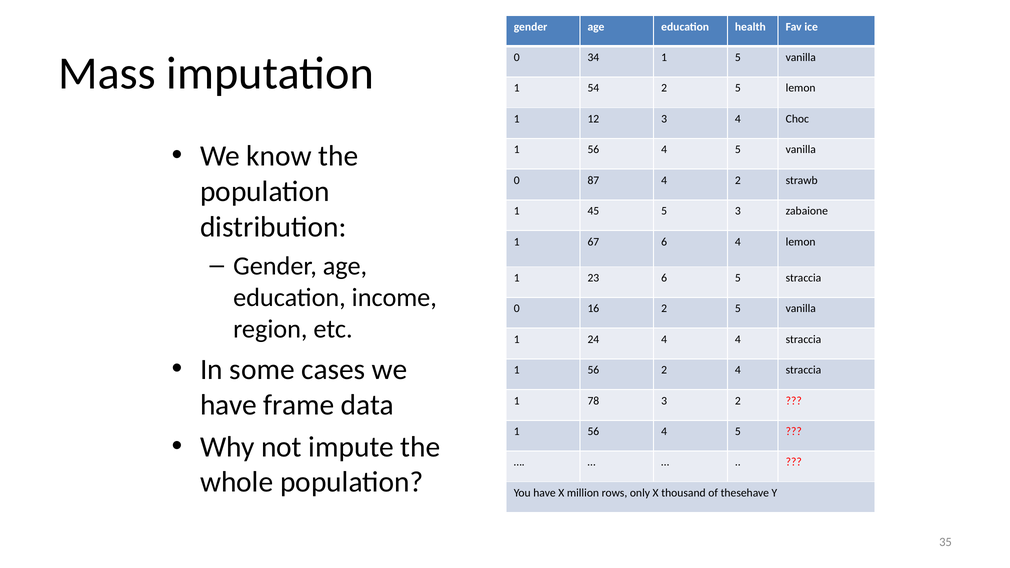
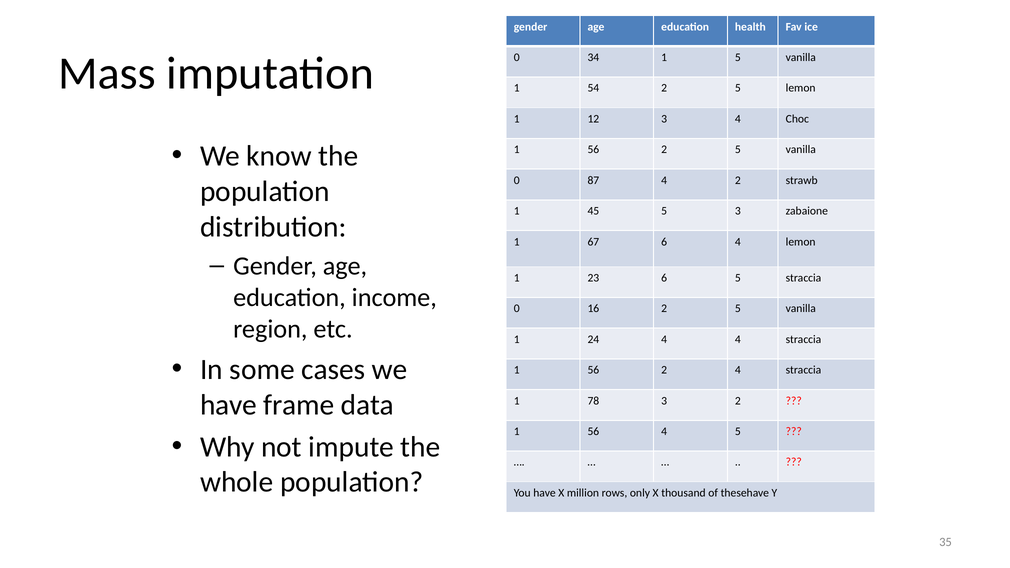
4 at (664, 150): 4 -> 2
